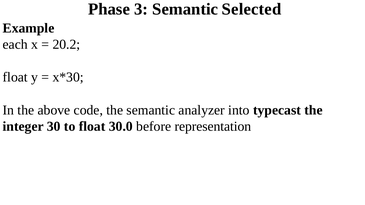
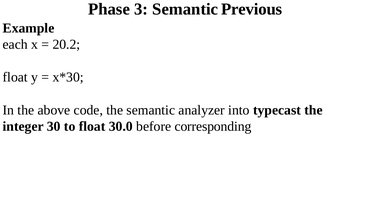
Selected: Selected -> Previous
representation: representation -> corresponding
